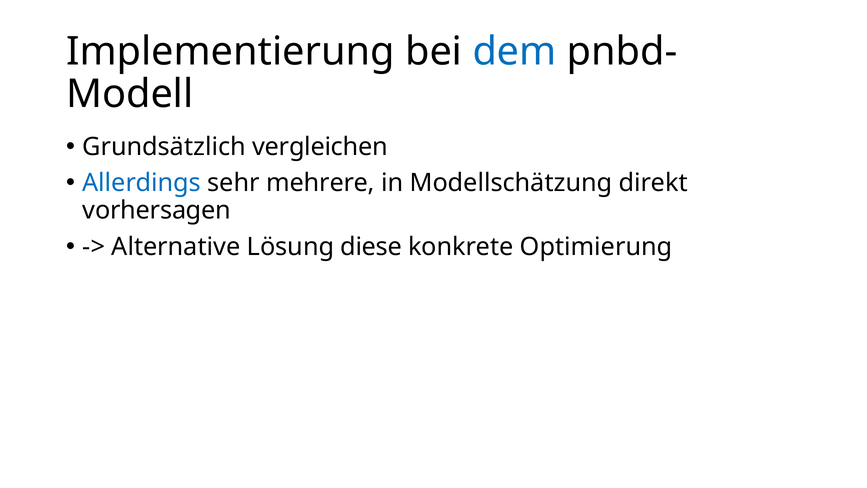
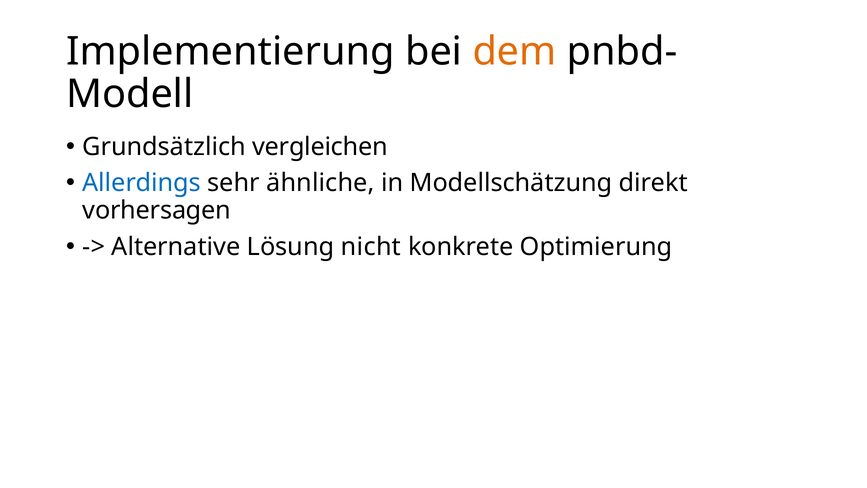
dem colour: blue -> orange
mehrere: mehrere -> ähnliche
diese: diese -> nicht
